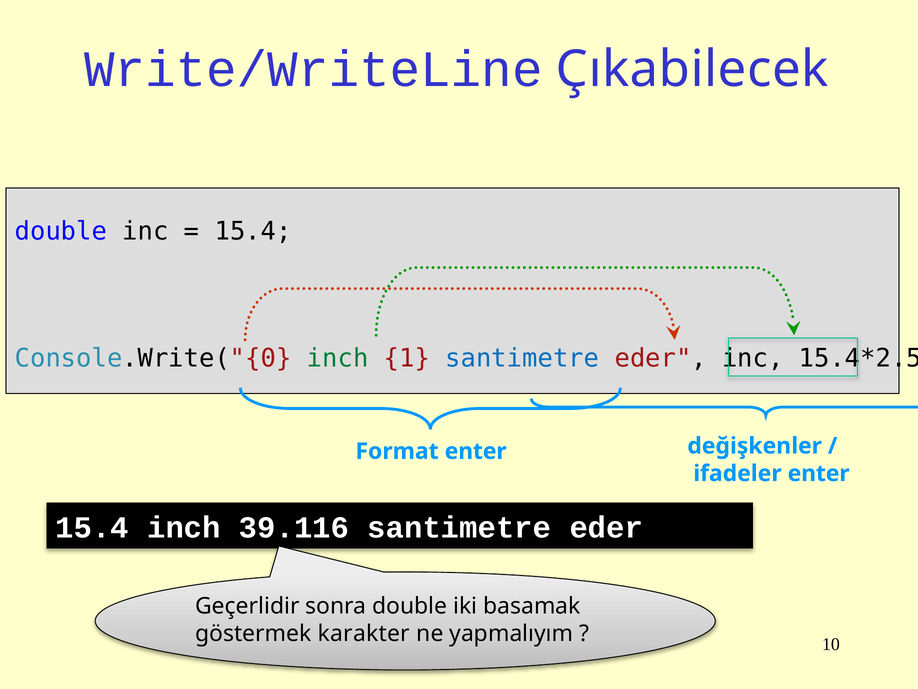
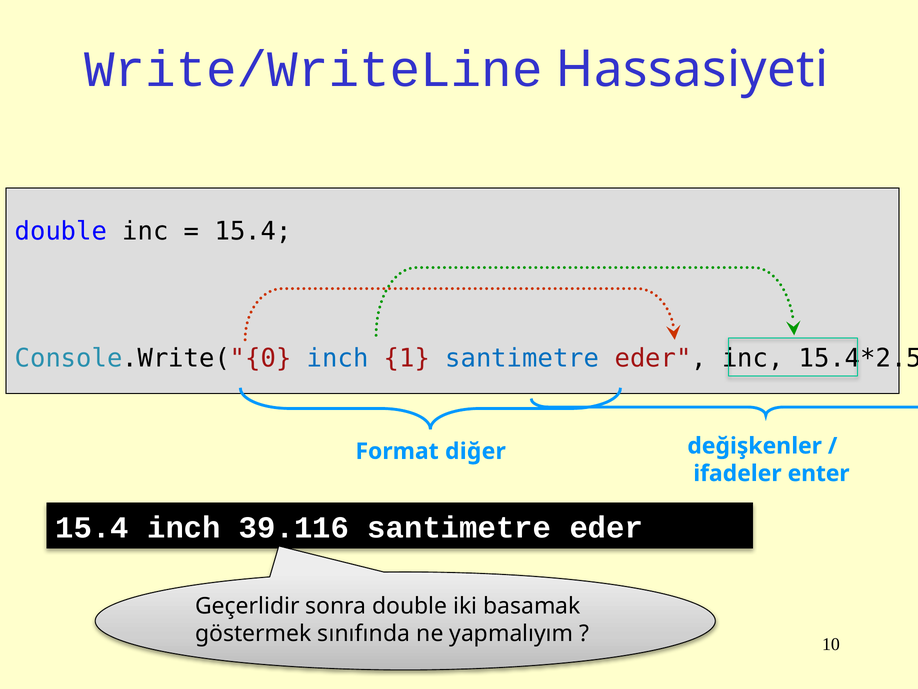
Çıkabilecek: Çıkabilecek -> Hassasiyeti
inch at (338, 358) colour: green -> blue
Format enter: enter -> diğer
karakter: karakter -> sınıfında
